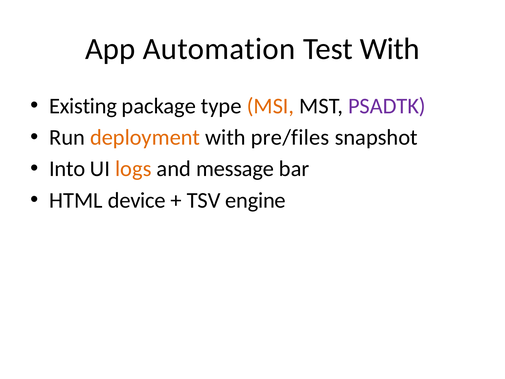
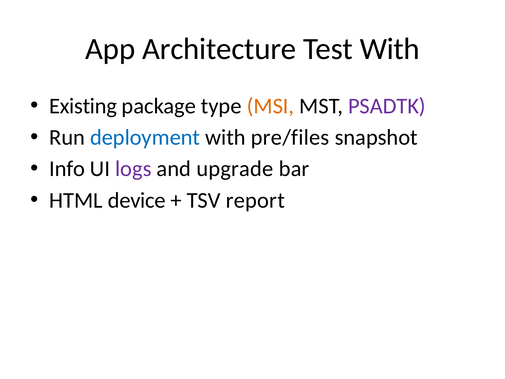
Automation: Automation -> Architecture
deployment colour: orange -> blue
Into: Into -> Info
logs colour: orange -> purple
message: message -> upgrade
engine: engine -> report
